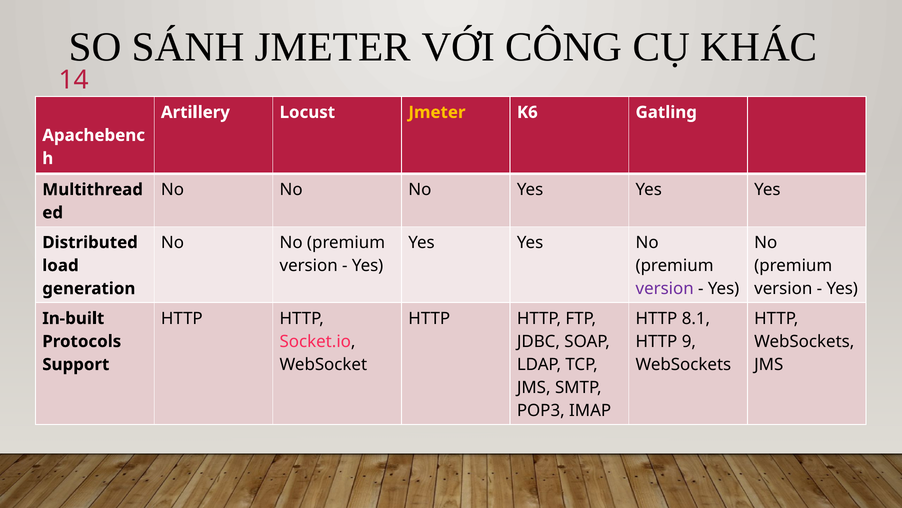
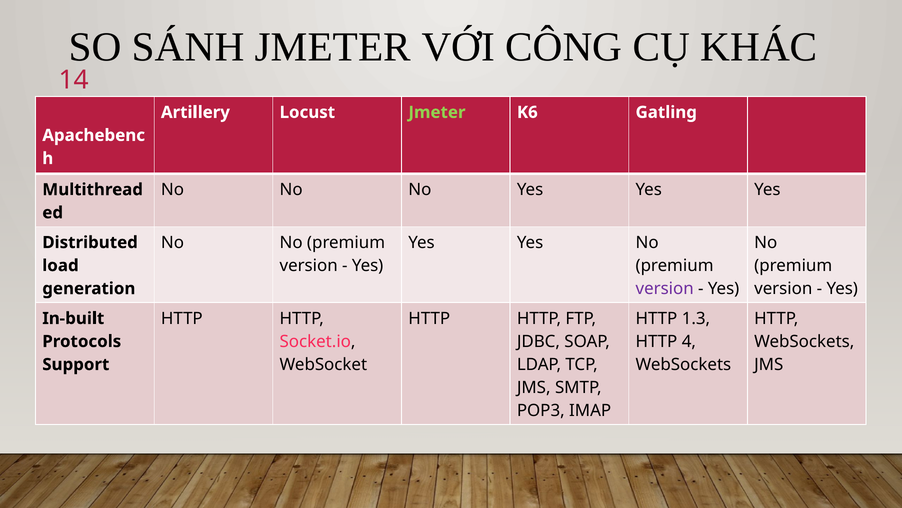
Jmeter at (437, 112) colour: yellow -> light green
8.1: 8.1 -> 1.3
9: 9 -> 4
